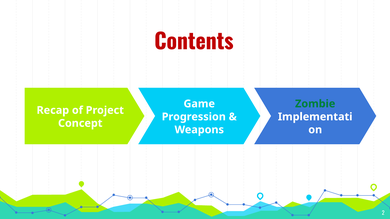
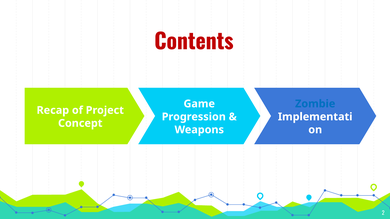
Zombie colour: green -> blue
